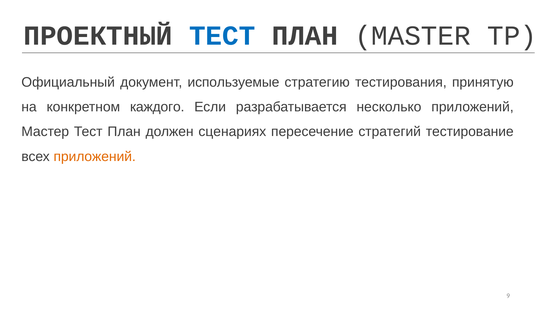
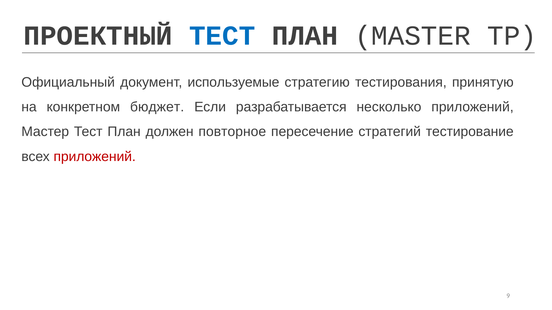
каждого: каждого -> бюджет
сценариях: сценариях -> повторное
приложений at (95, 157) colour: orange -> red
